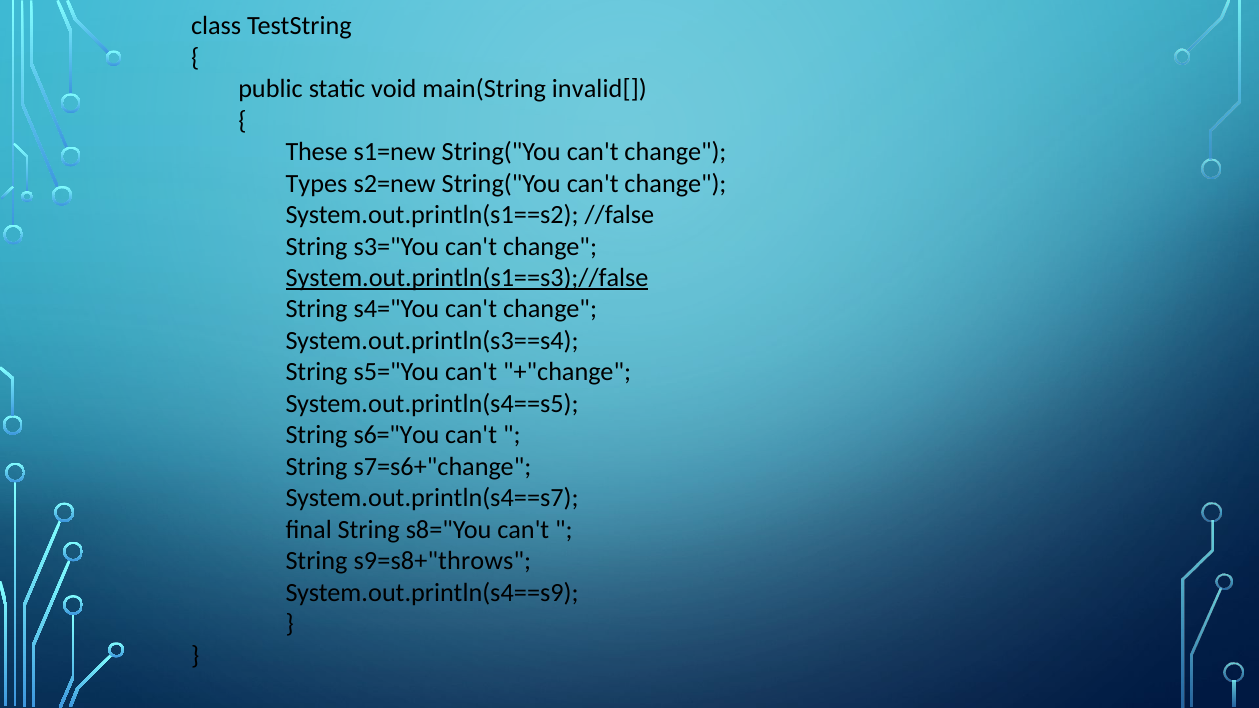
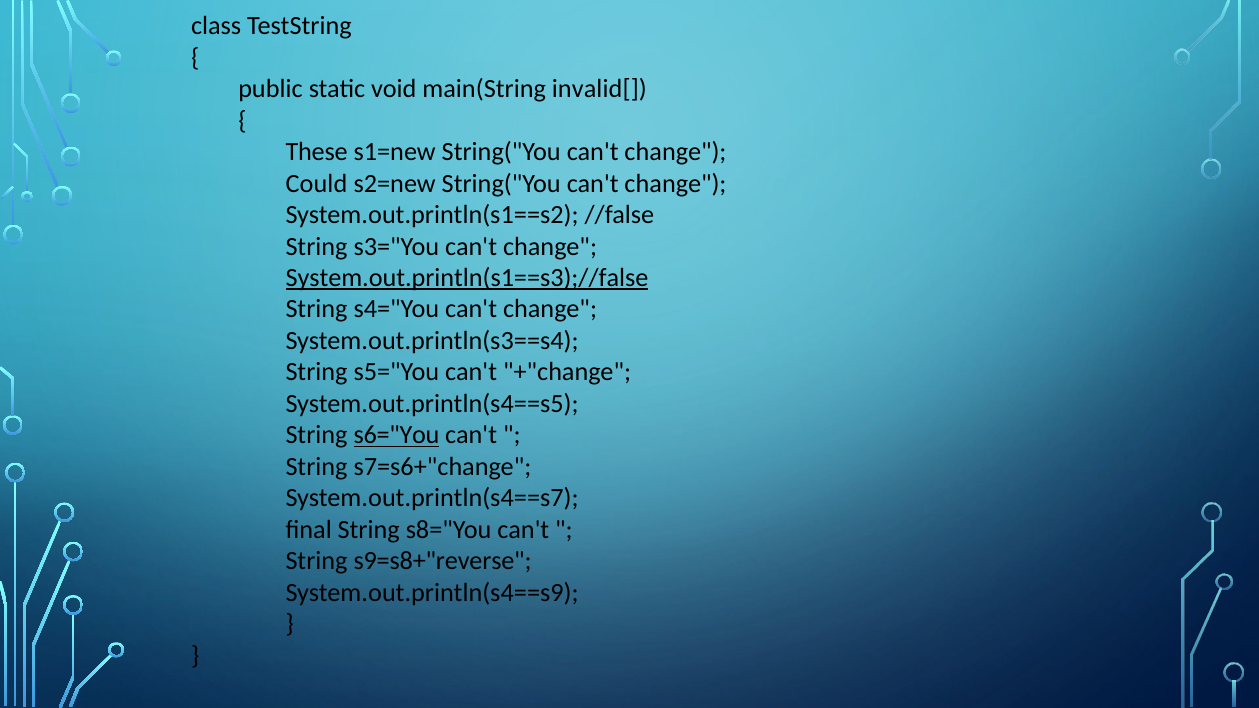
Types: Types -> Could
s6="You underline: none -> present
s9=s8+"throws: s9=s8+"throws -> s9=s8+"reverse
